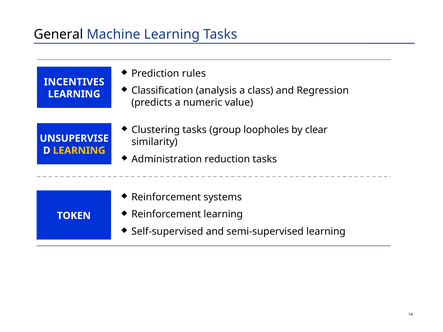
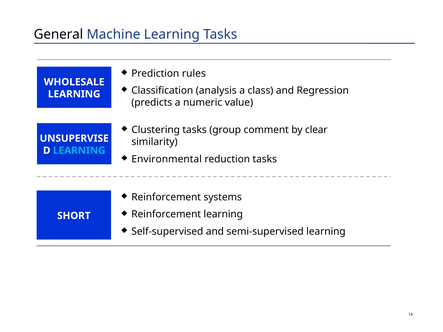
INCENTIVES: INCENTIVES -> WHOLESALE
loopholes: loopholes -> comment
LEARNING at (79, 151) colour: yellow -> light blue
Administration: Administration -> Environmental
TOKEN: TOKEN -> SHORT
